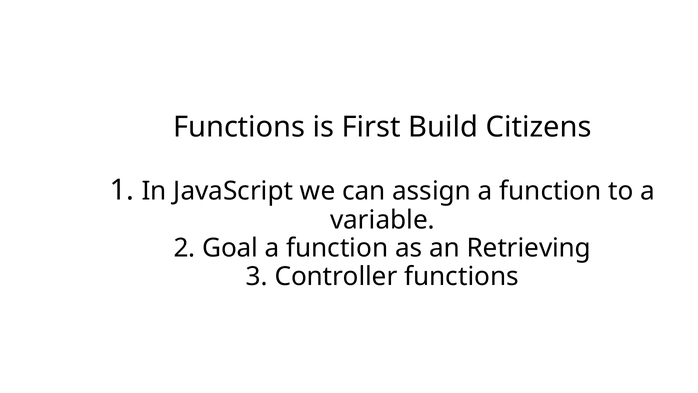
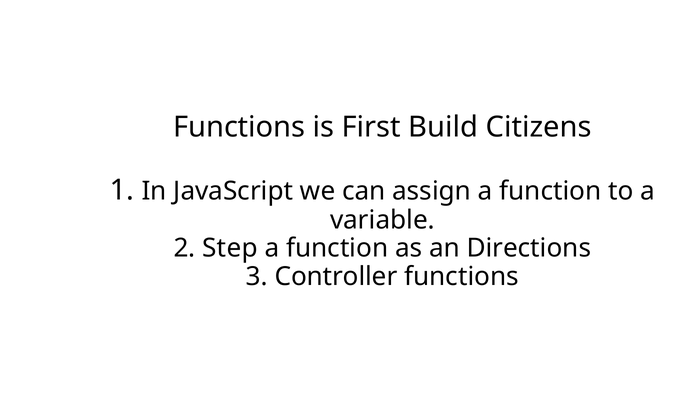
Goal: Goal -> Step
Retrieving: Retrieving -> Directions
